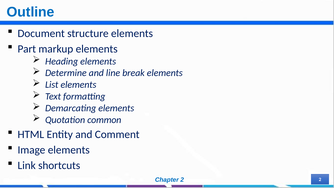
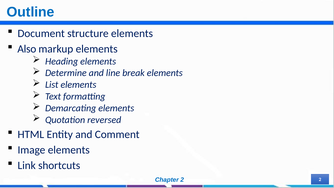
Part: Part -> Also
common: common -> reversed
